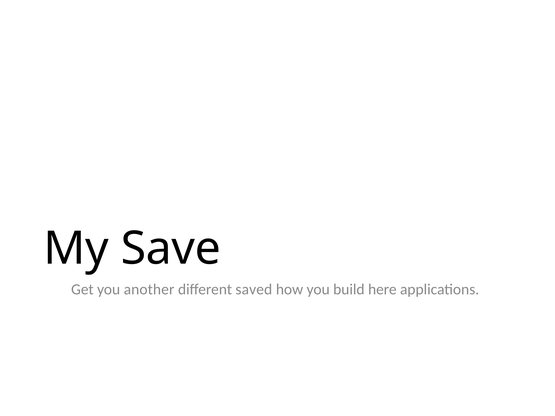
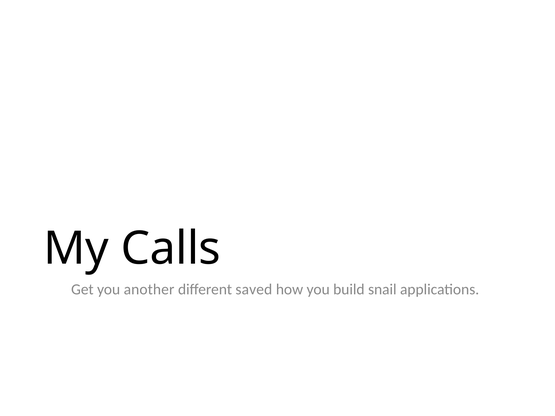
Save: Save -> Calls
here: here -> snail
